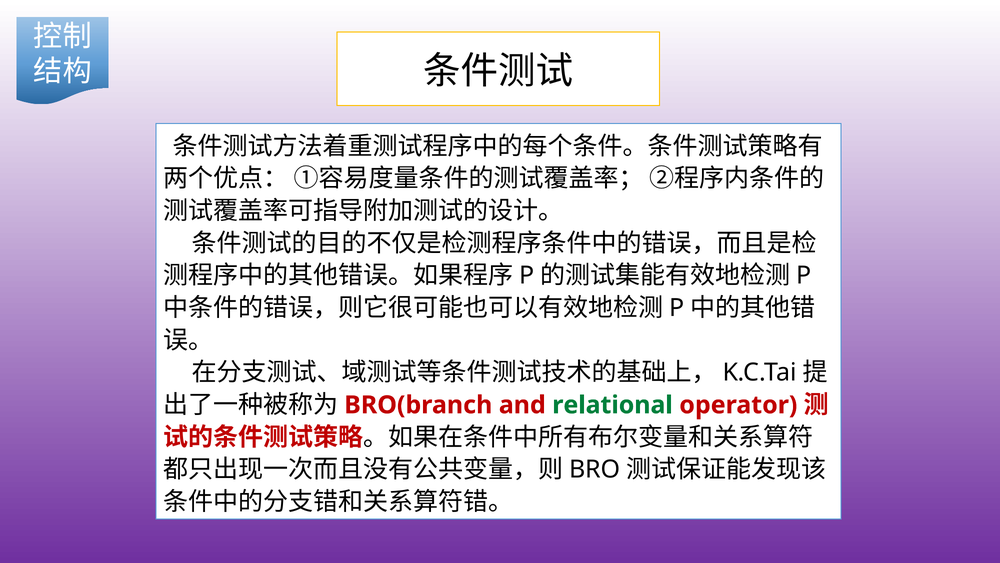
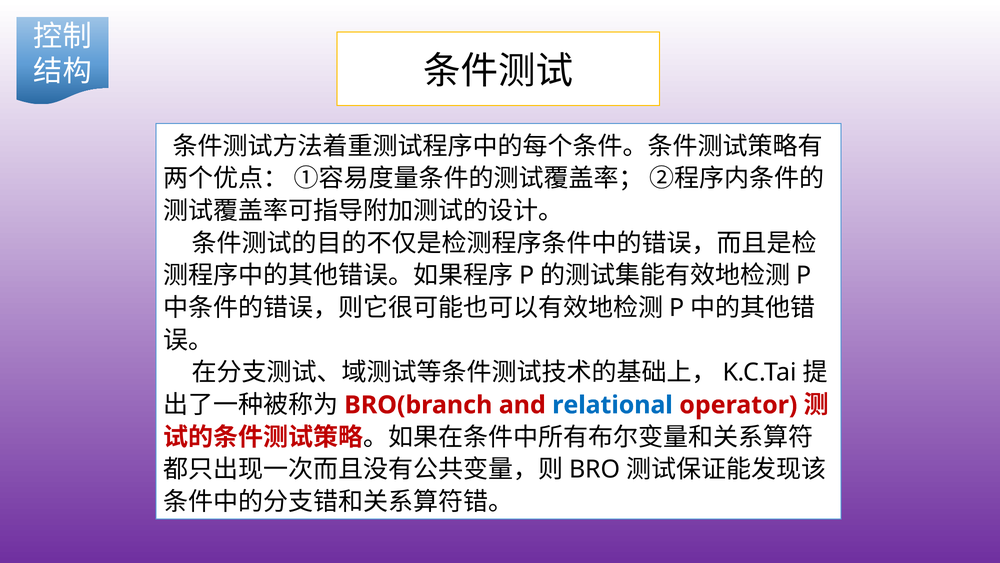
relational colour: green -> blue
